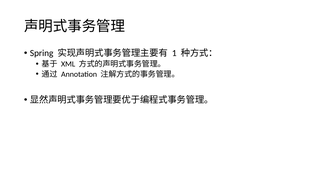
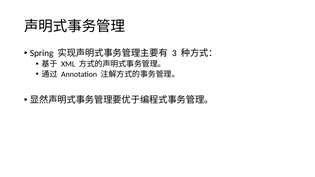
1: 1 -> 3
